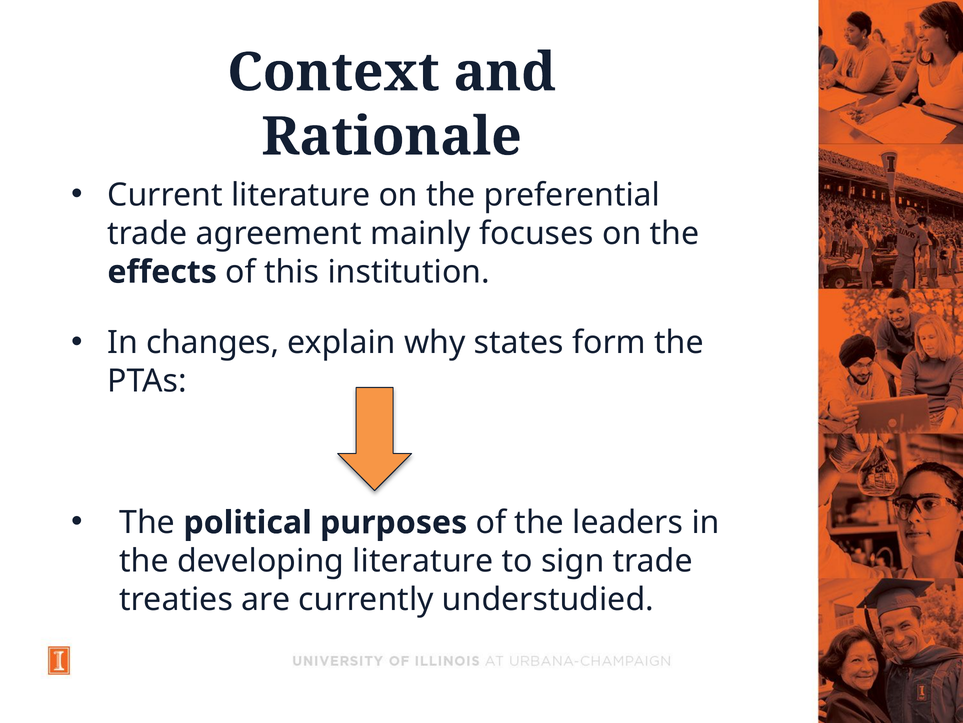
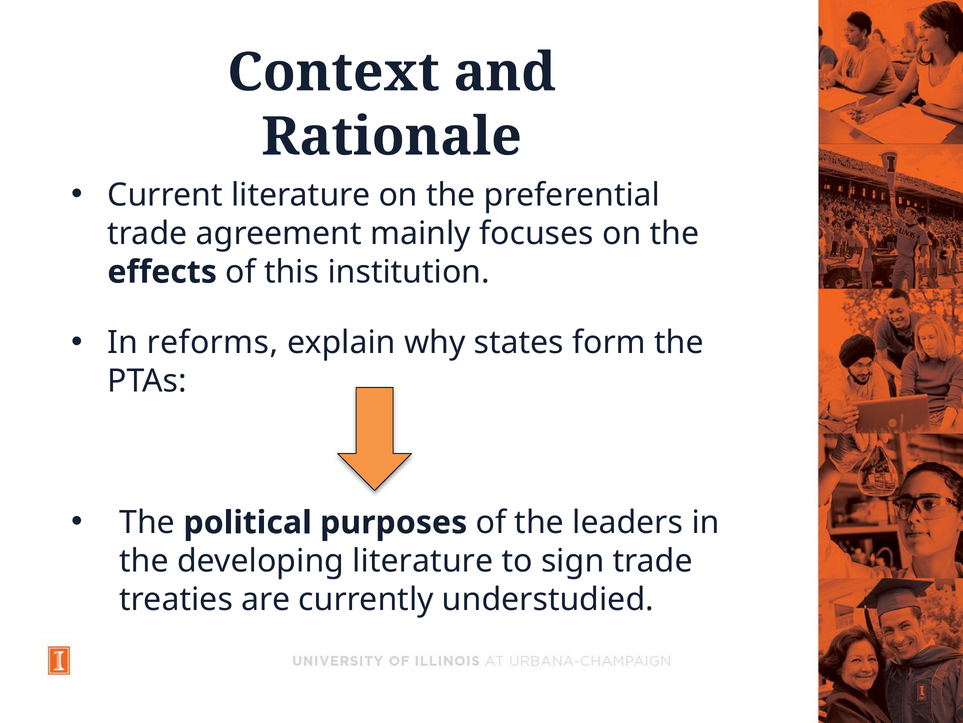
changes: changes -> reforms
